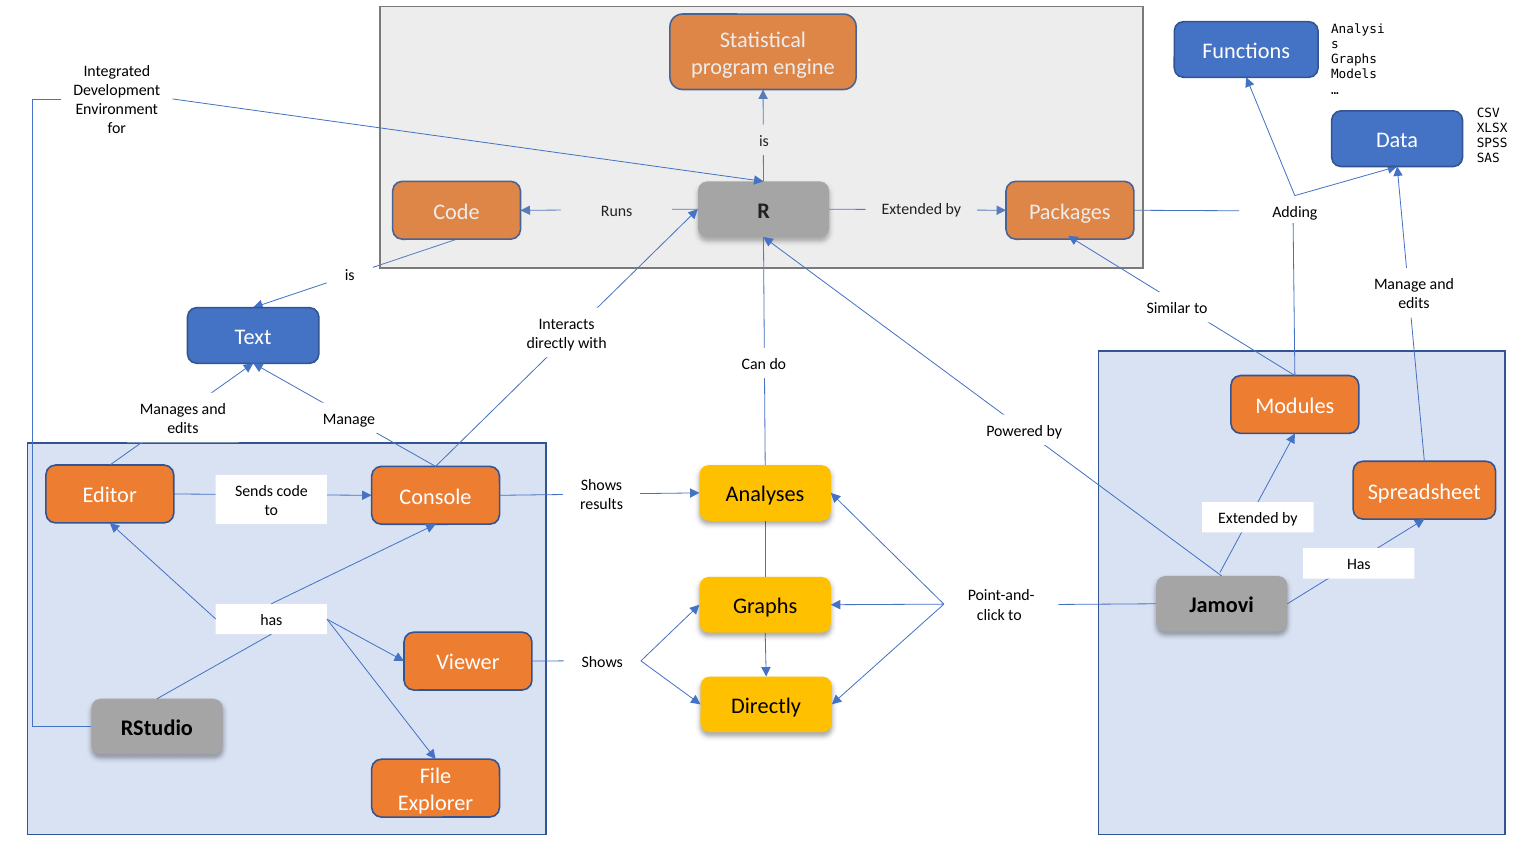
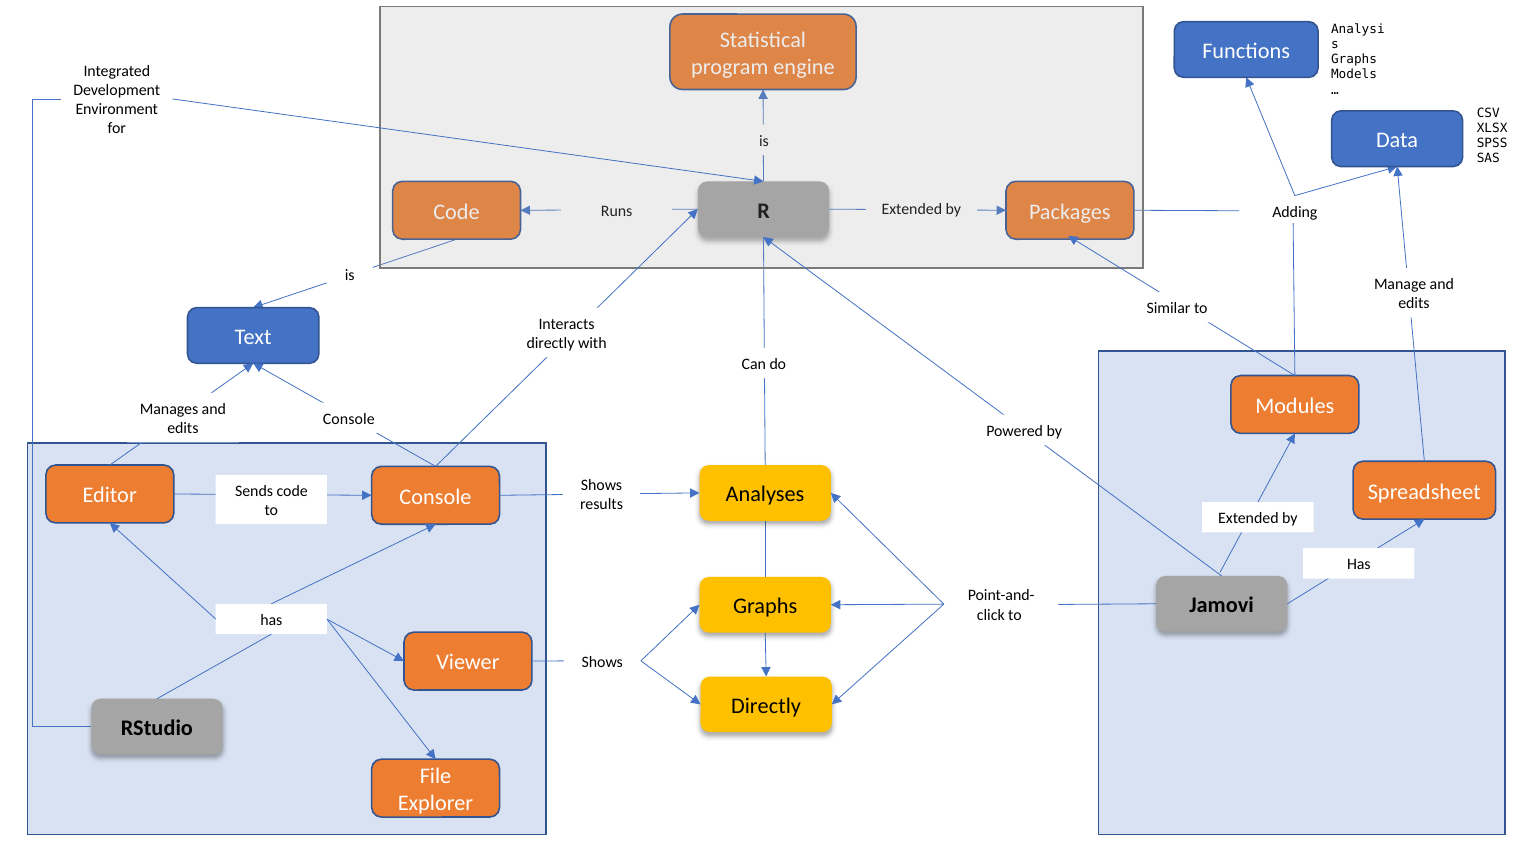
Manage at (349, 419): Manage -> Console
